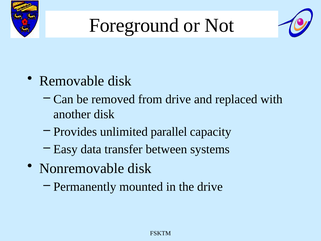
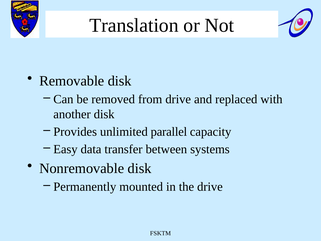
Foreground: Foreground -> Translation
